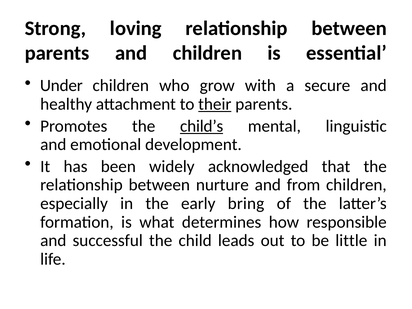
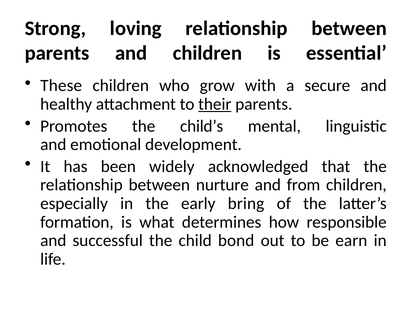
Under: Under -> These
child’s underline: present -> none
leads: leads -> bond
little: little -> earn
